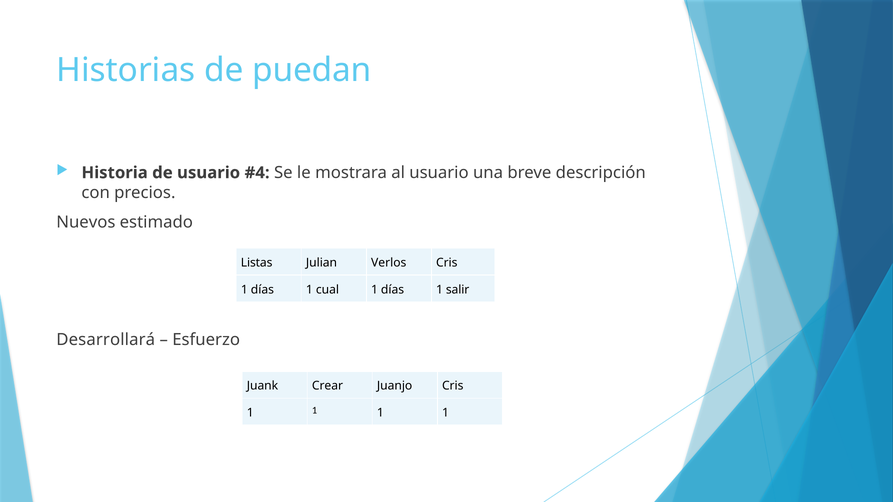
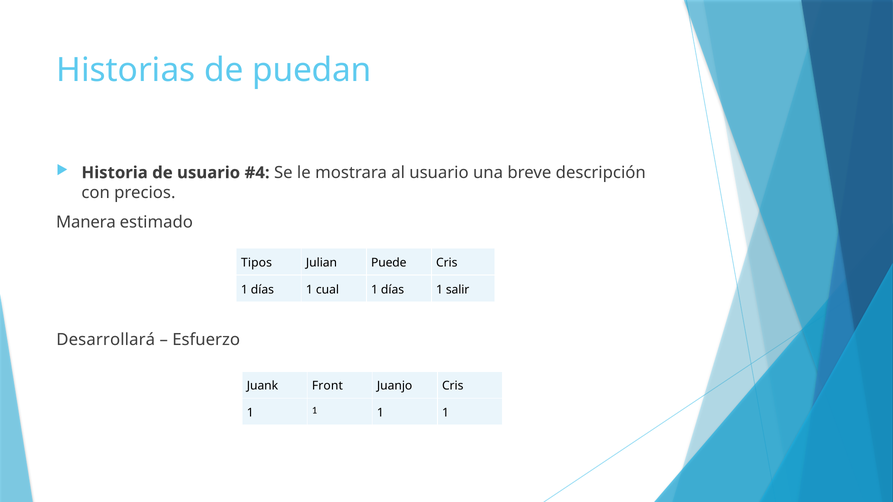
Nuevos: Nuevos -> Manera
Listas: Listas -> Tipos
Verlos: Verlos -> Puede
Crear: Crear -> Front
